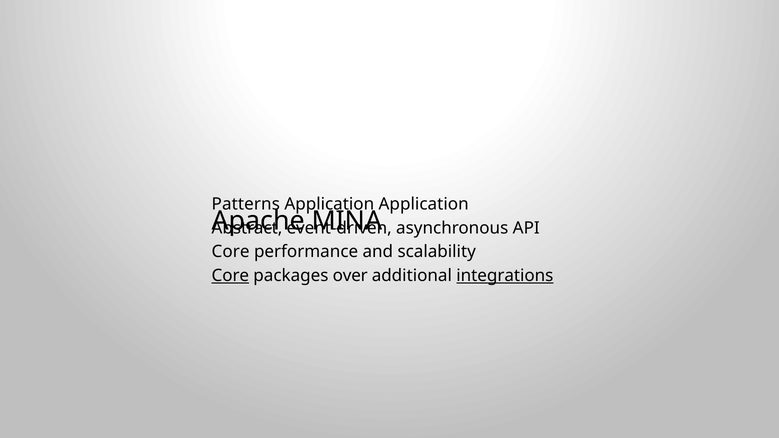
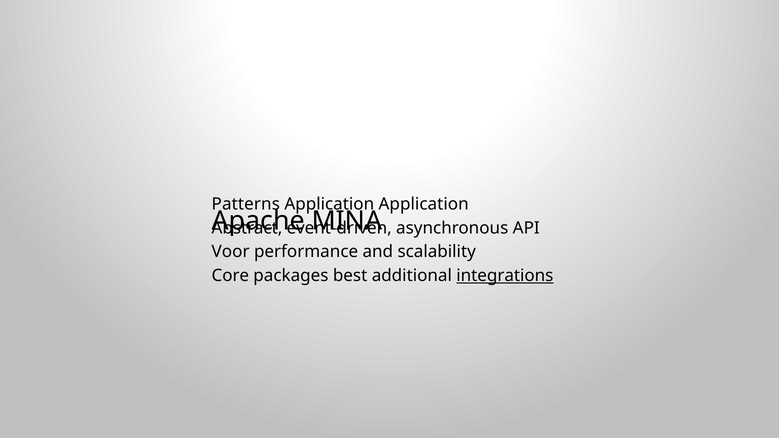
Core at (231, 252): Core -> Voor
Core at (230, 276) underline: present -> none
over: over -> best
